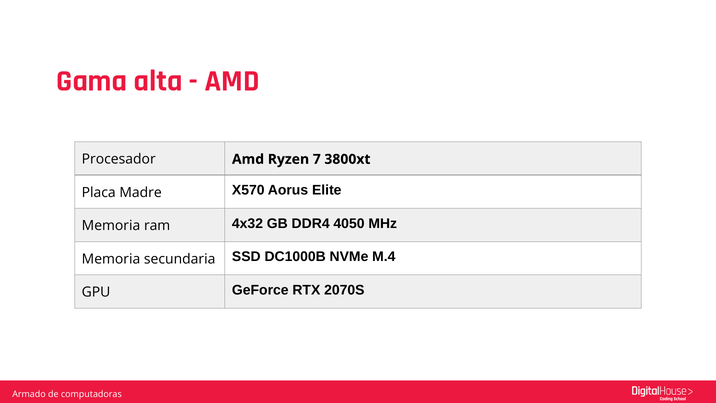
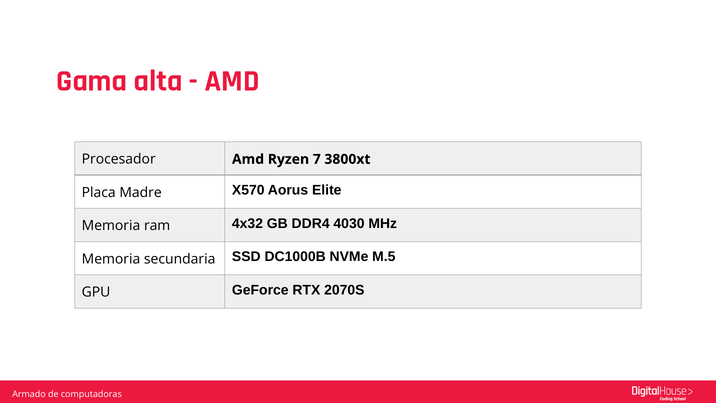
4050: 4050 -> 4030
M.4: M.4 -> M.5
